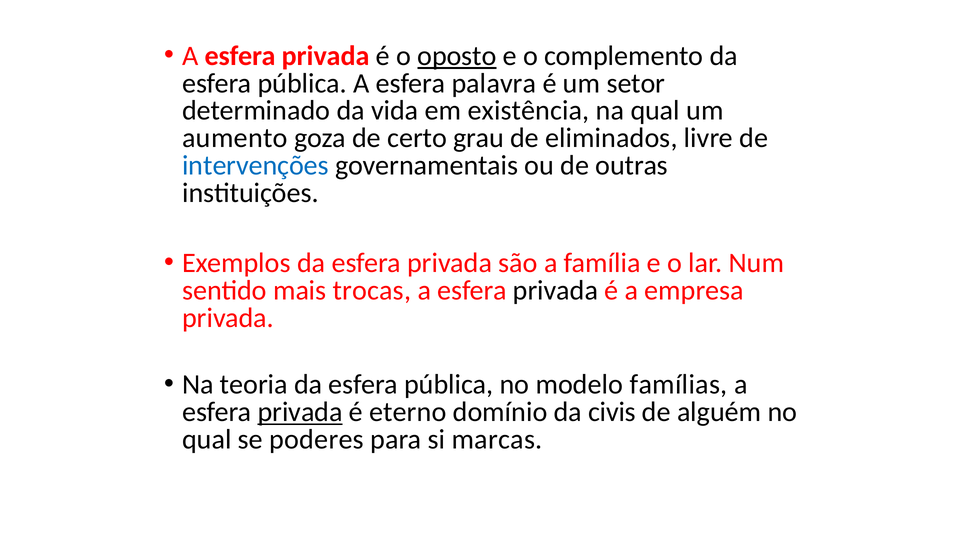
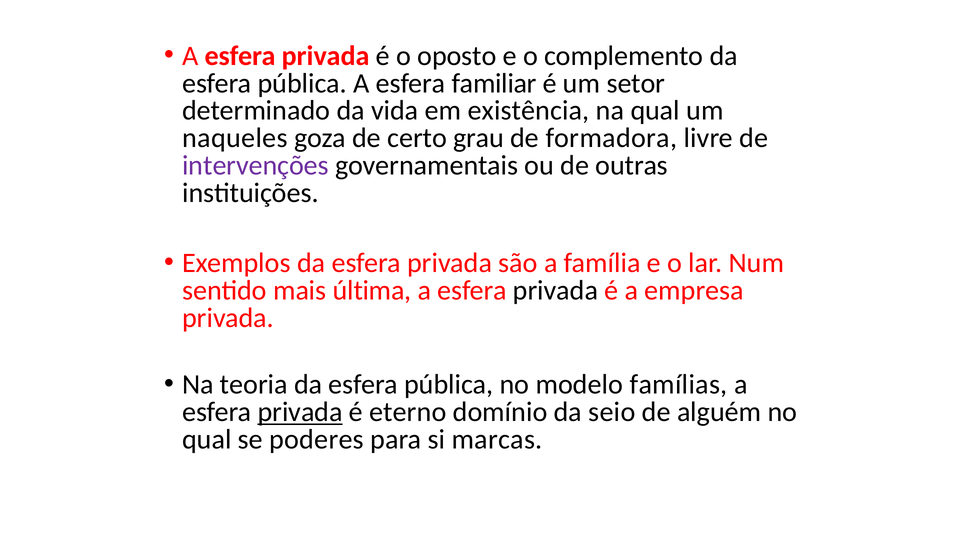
oposto underline: present -> none
palavra: palavra -> familiar
aumento: aumento -> naqueles
eliminados: eliminados -> formadora
intervenções colour: blue -> purple
trocas: trocas -> última
civis: civis -> seio
